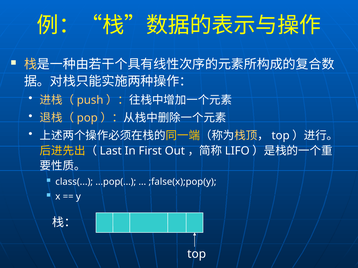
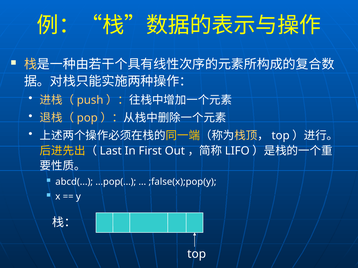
class(: class( -> abcd(
